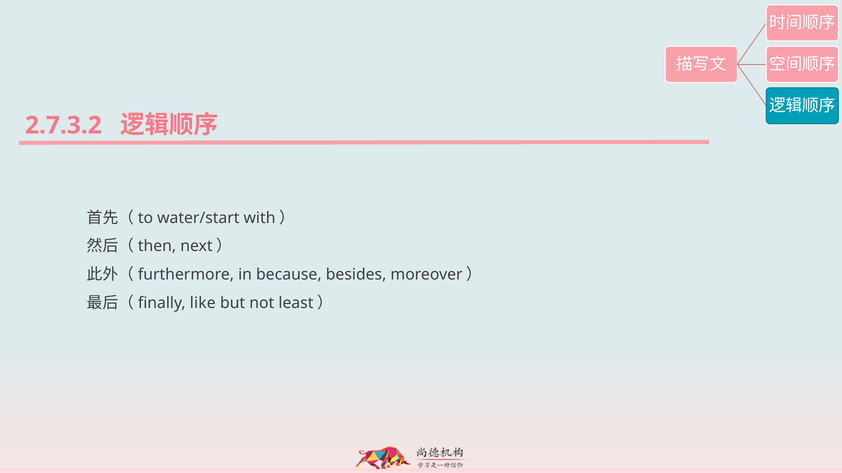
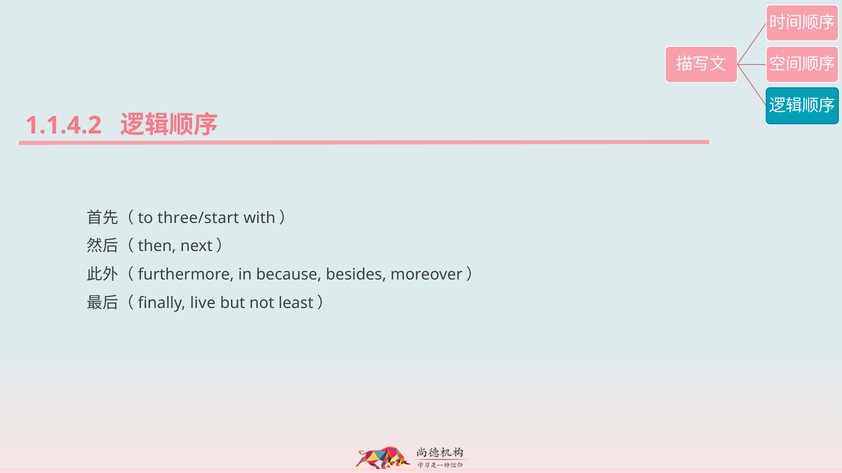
2.7.3.2: 2.7.3.2 -> 1.1.4.2
water/start: water/start -> three/start
like: like -> live
